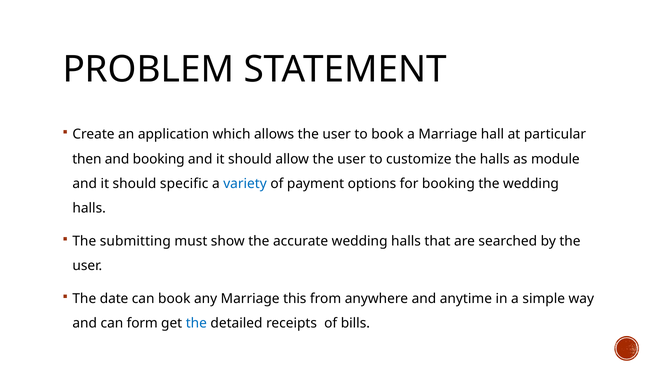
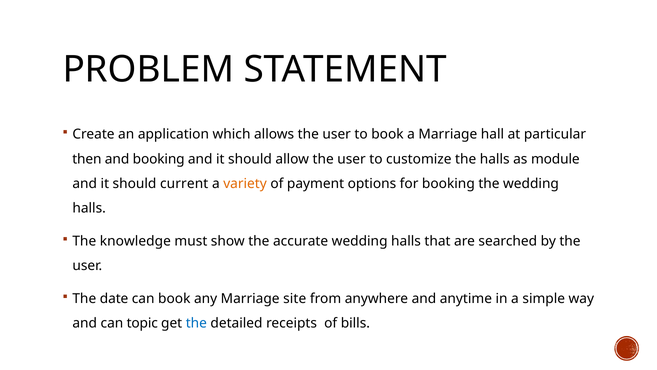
specific: specific -> current
variety colour: blue -> orange
submitting: submitting -> knowledge
this: this -> site
form: form -> topic
